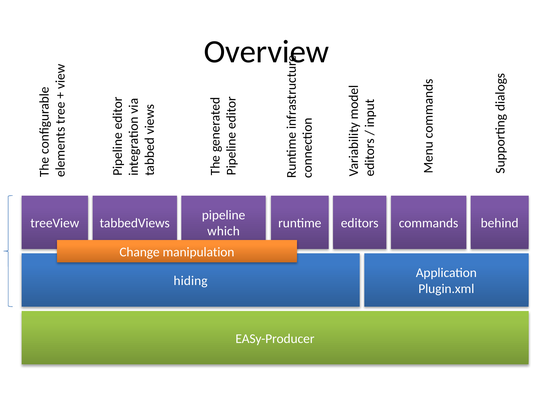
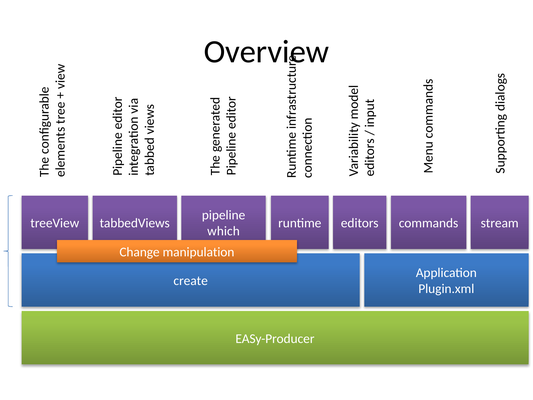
behind: behind -> stream
hiding: hiding -> create
